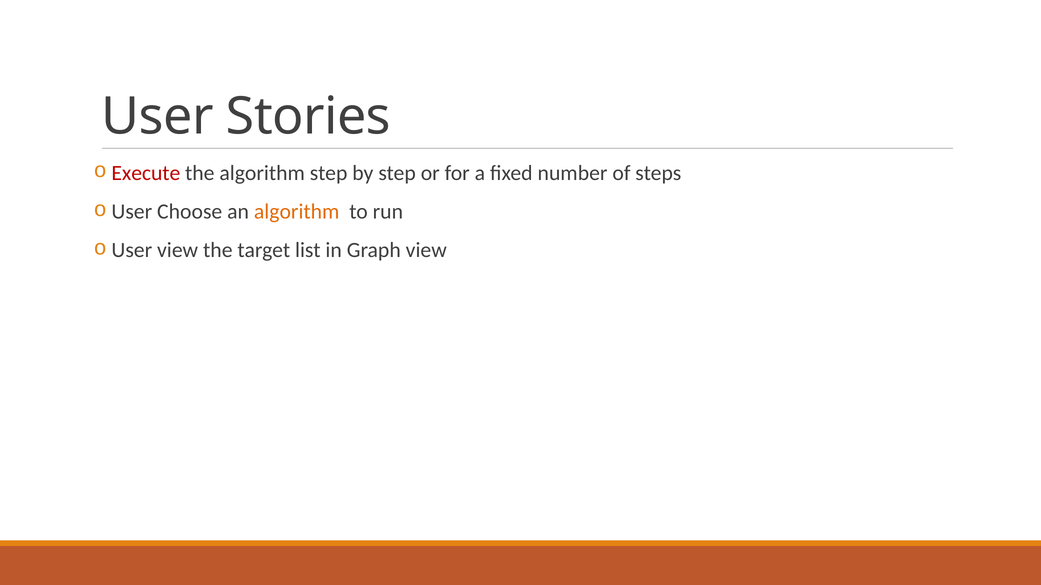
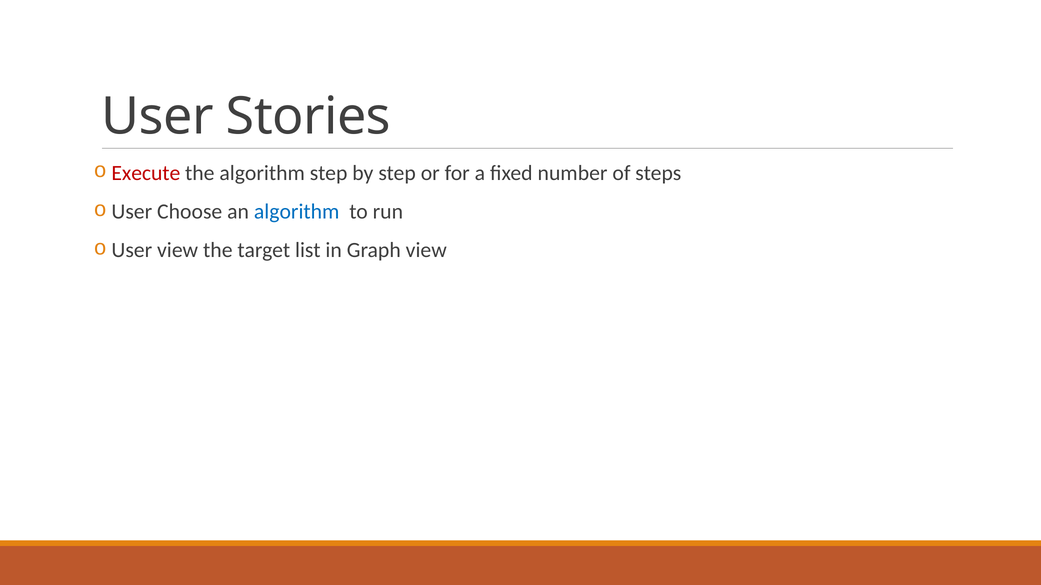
algorithm at (297, 212) colour: orange -> blue
